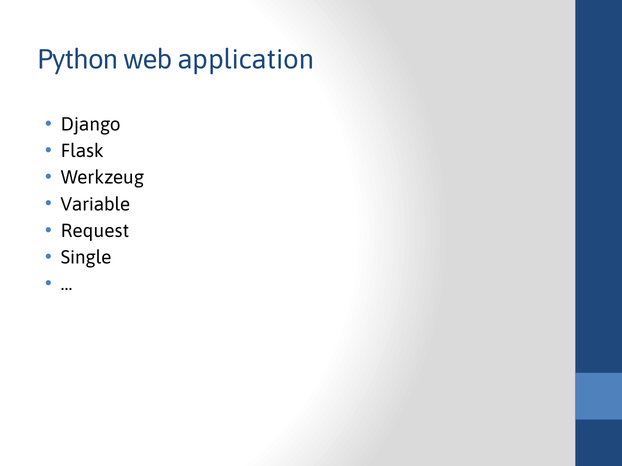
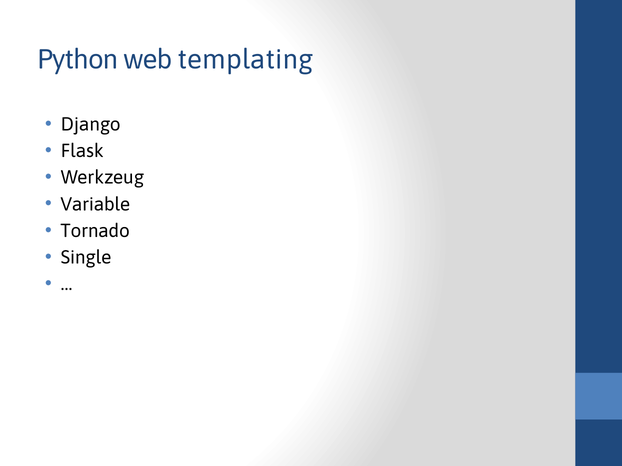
application: application -> templating
Request: Request -> Tornado
